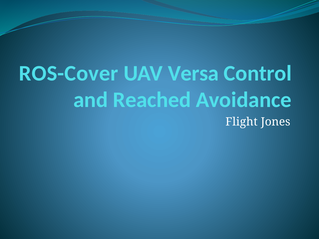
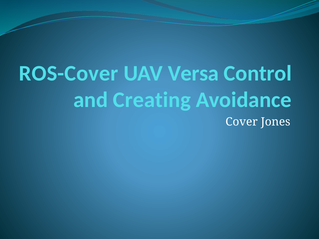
Reached: Reached -> Creating
Flight: Flight -> Cover
